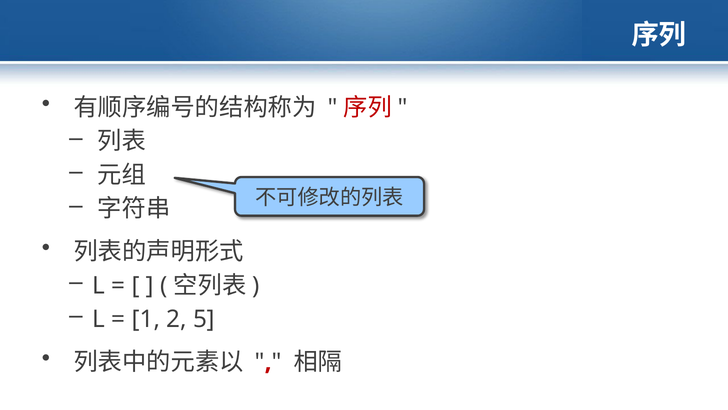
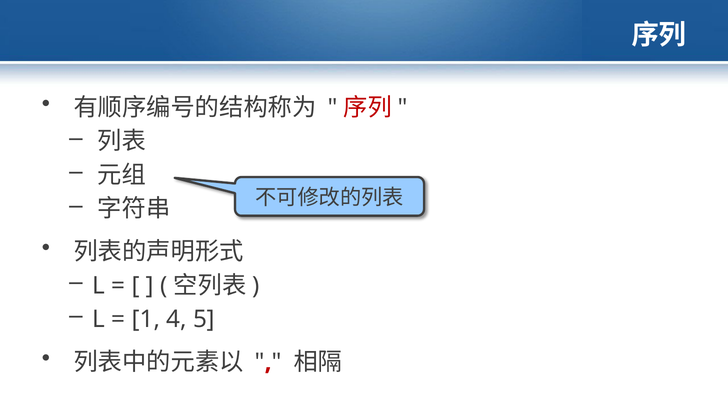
2: 2 -> 4
